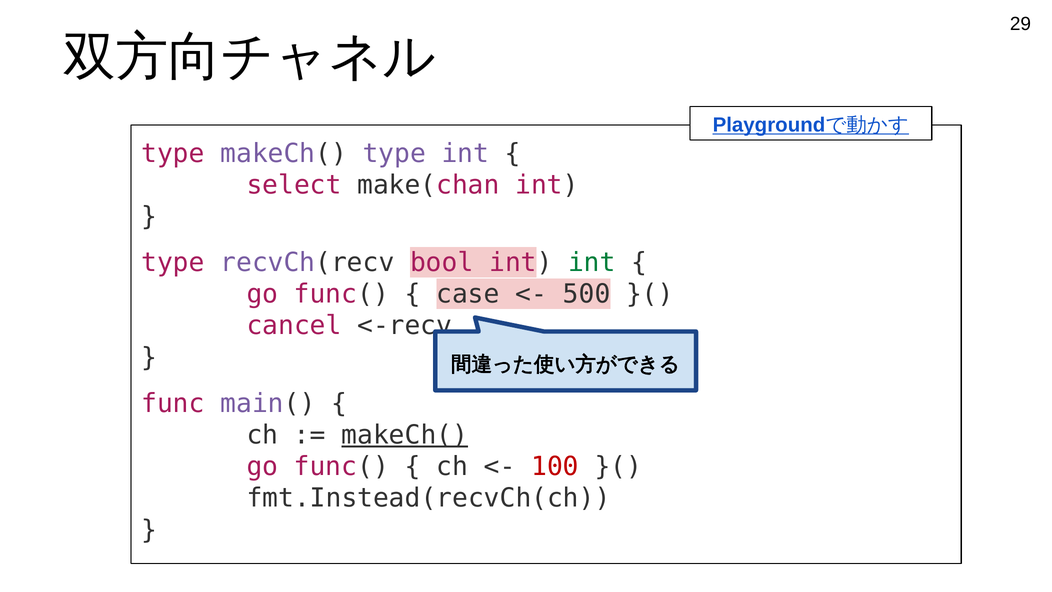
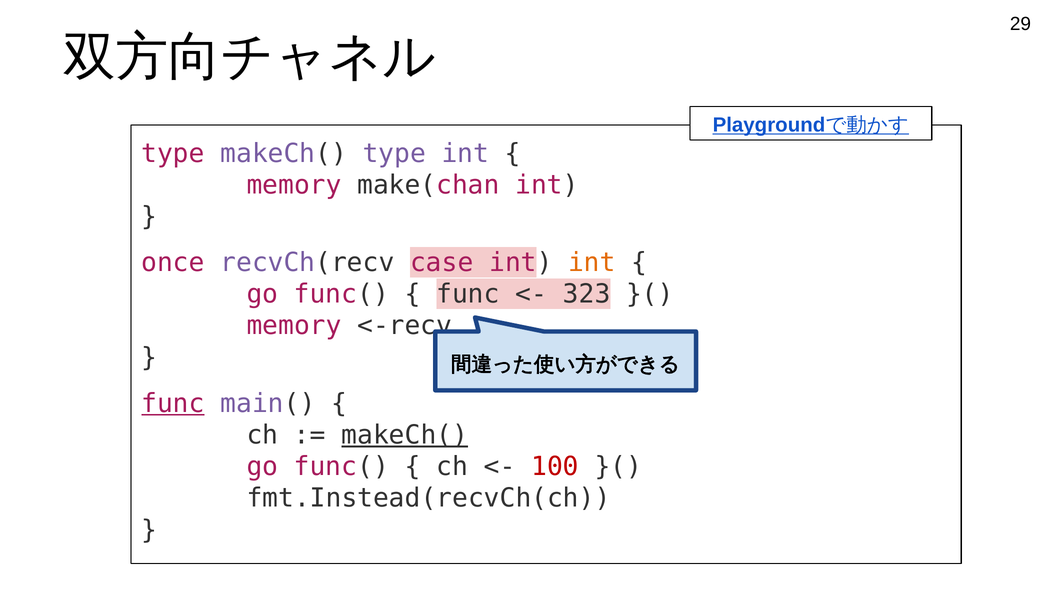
select at (294, 185): select -> memory
type at (173, 263): type -> once
bool: bool -> case
int at (592, 263) colour: green -> orange
case at (468, 294): case -> func
500: 500 -> 323
cancel at (294, 326): cancel -> memory
func at (173, 403) underline: none -> present
